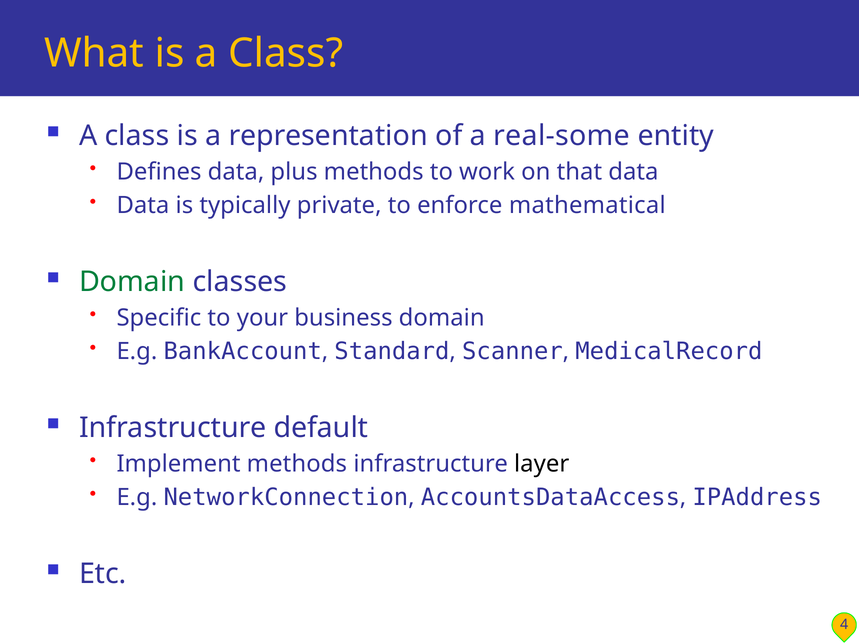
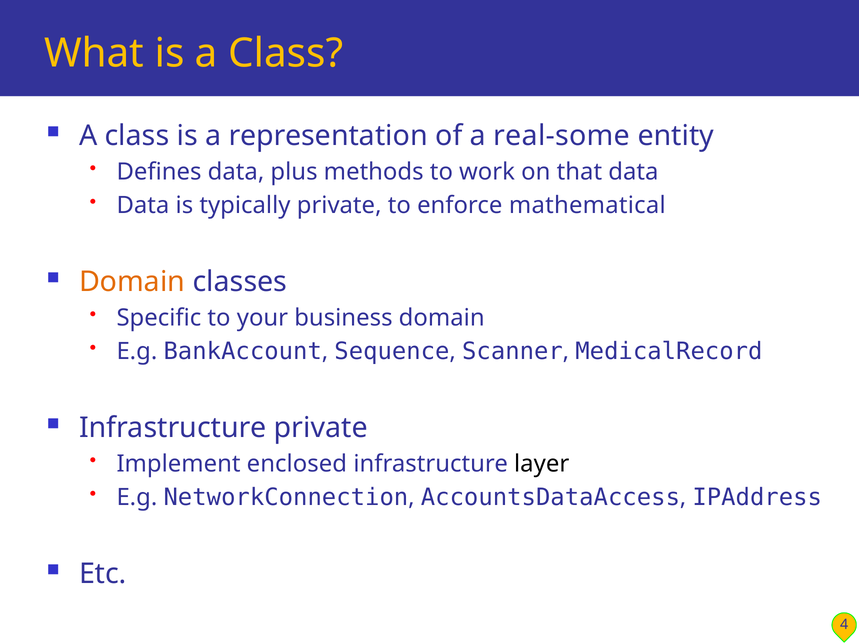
Domain at (132, 282) colour: green -> orange
Standard: Standard -> Sequence
Infrastructure default: default -> private
Implement methods: methods -> enclosed
